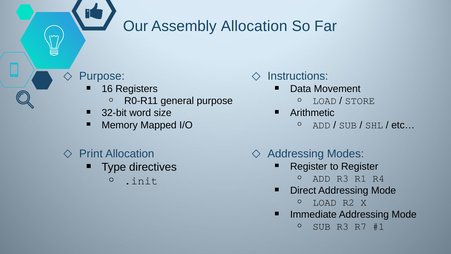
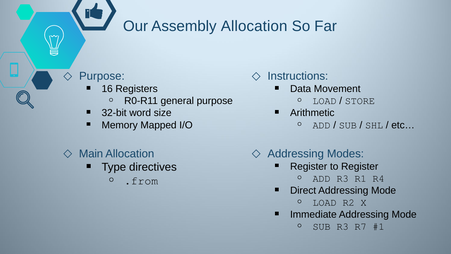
Print: Print -> Main
.init: .init -> .from
